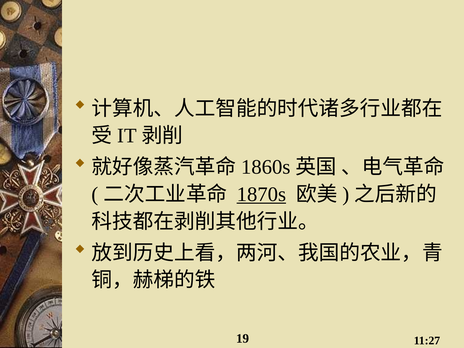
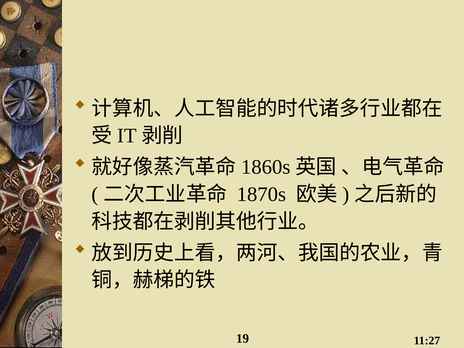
1870s underline: present -> none
